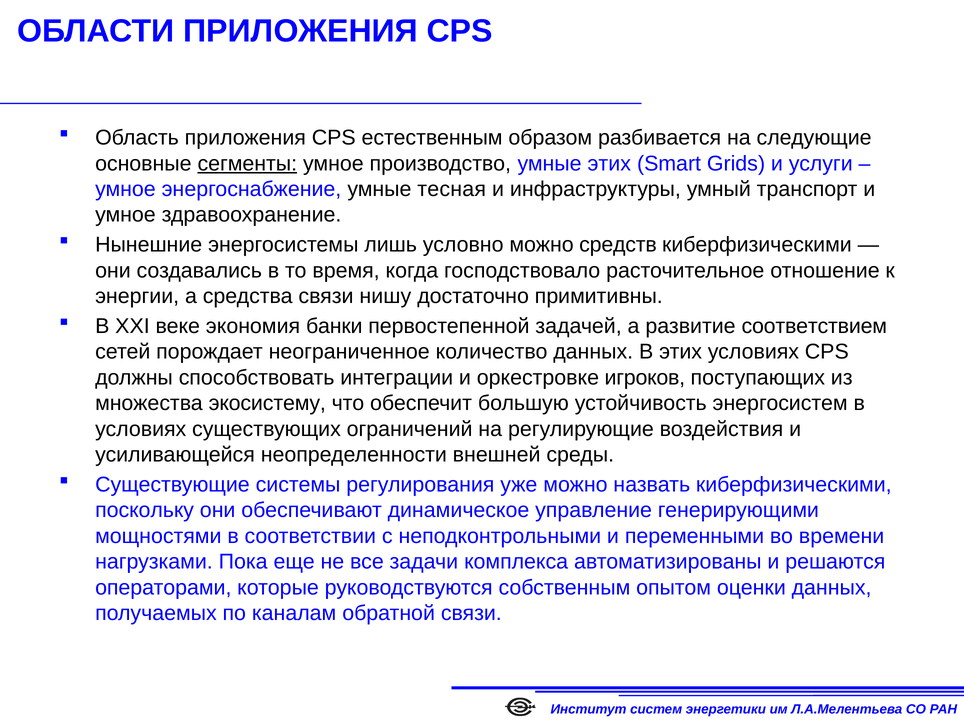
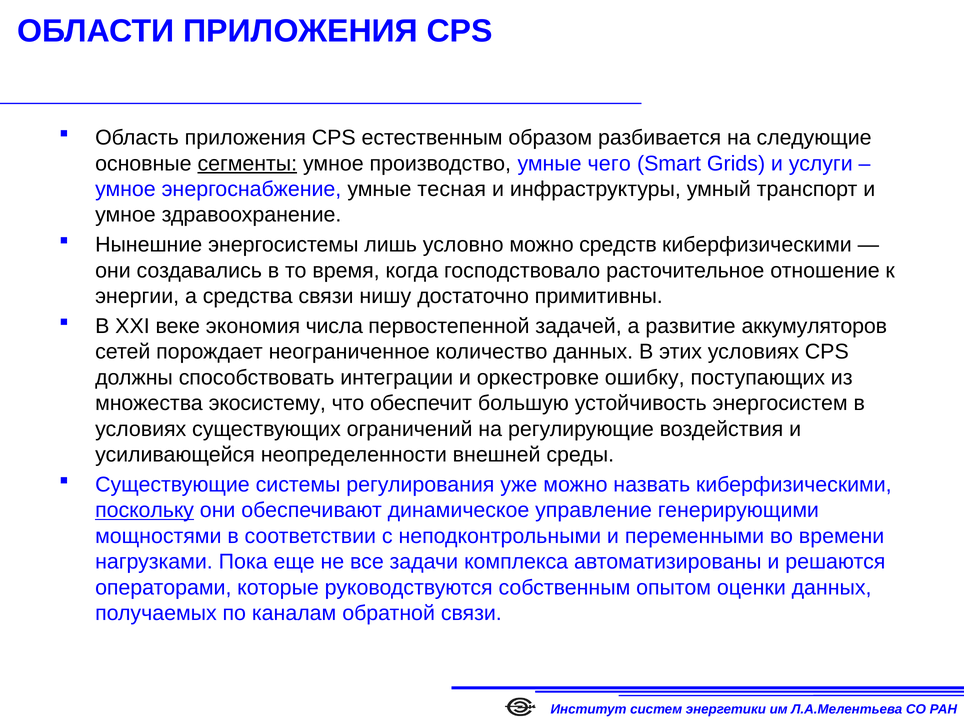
умные этих: этих -> чего
банки: банки -> числа
соответствием: соответствием -> аккумуляторов
игроков: игроков -> ошибку
поскольку underline: none -> present
